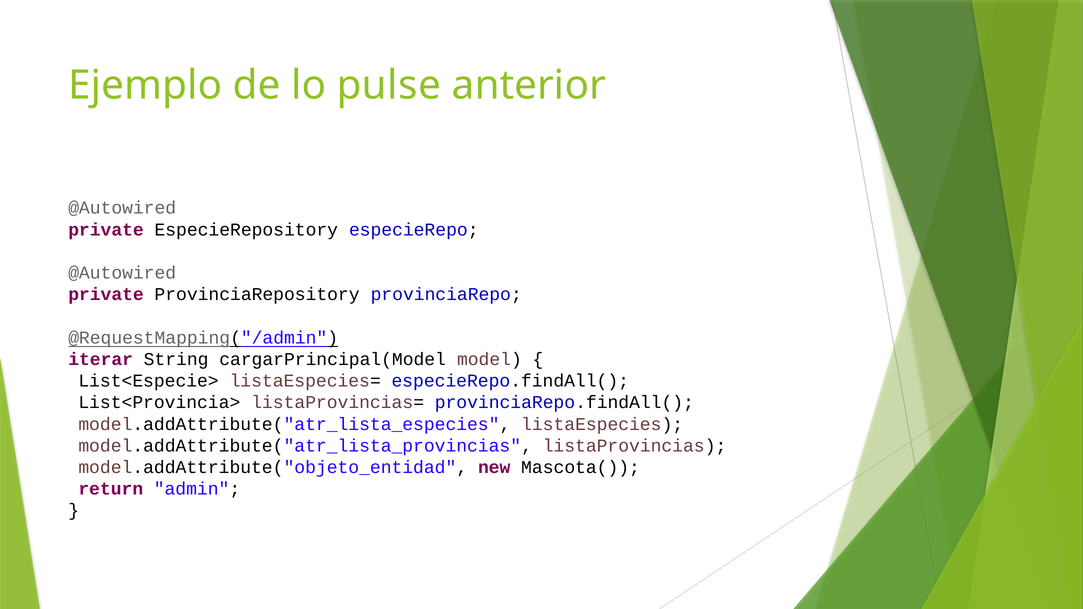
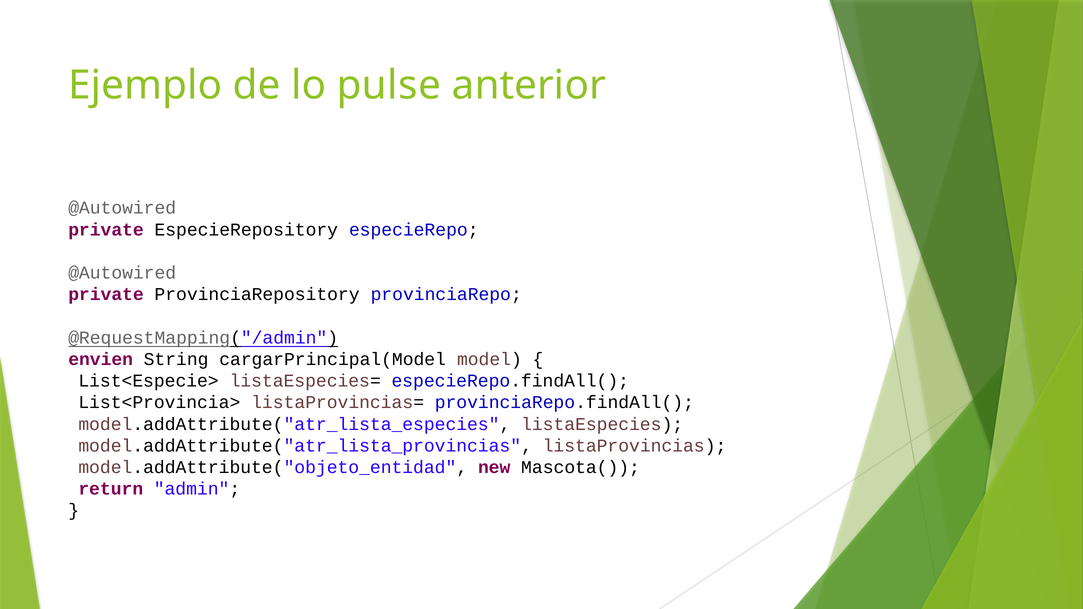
iterar: iterar -> envien
